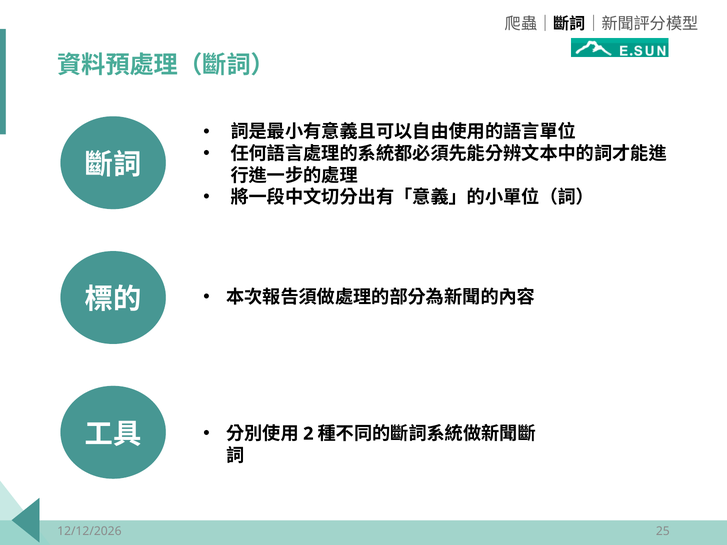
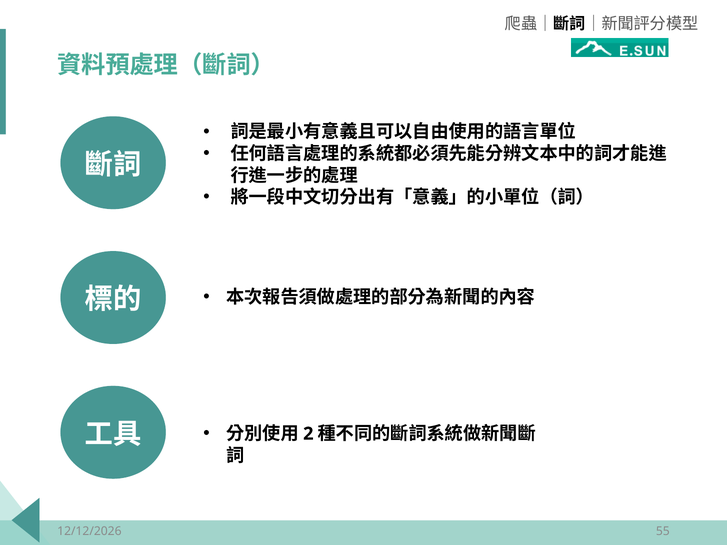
25: 25 -> 55
